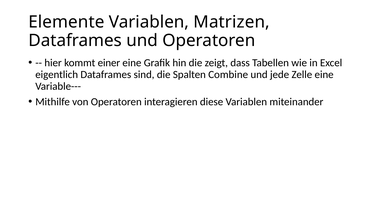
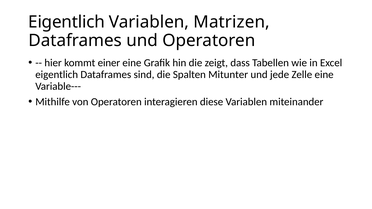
Elemente at (66, 22): Elemente -> Eigentlich
Combine: Combine -> Mitunter
